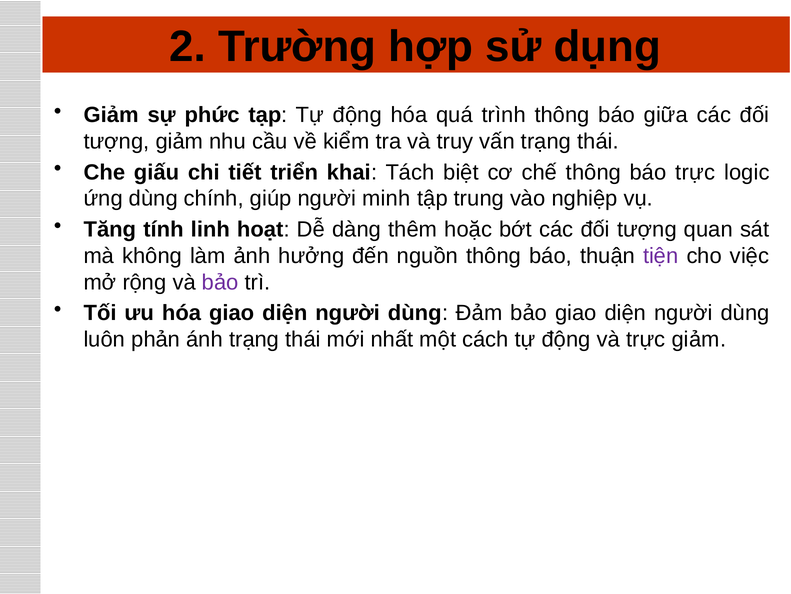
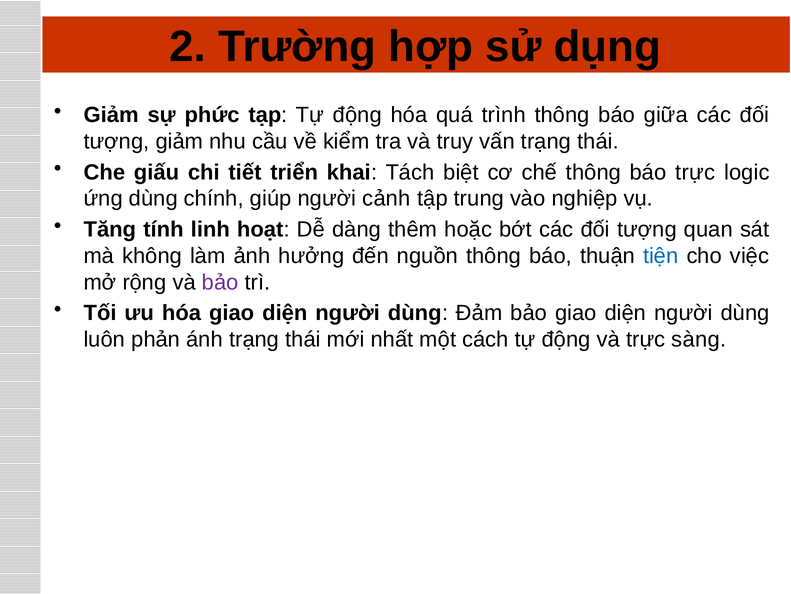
minh: minh -> cảnh
tiện colour: purple -> blue
trực giảm: giảm -> sàng
